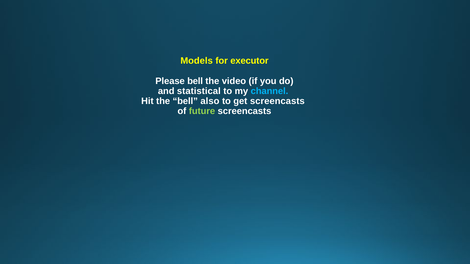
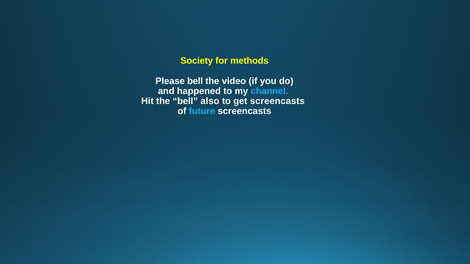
Models: Models -> Society
executor: executor -> methods
statistical: statistical -> happened
future colour: light green -> light blue
